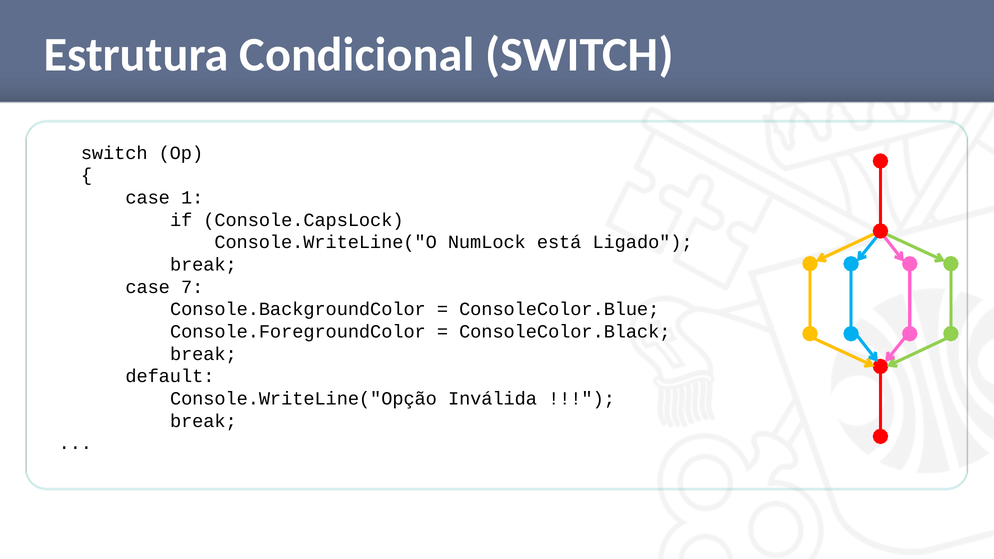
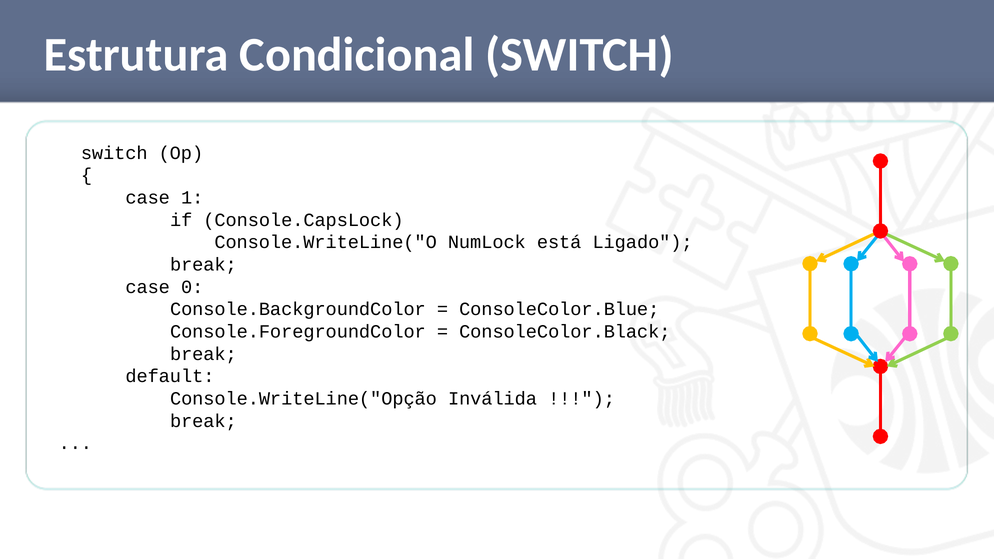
7: 7 -> 0
